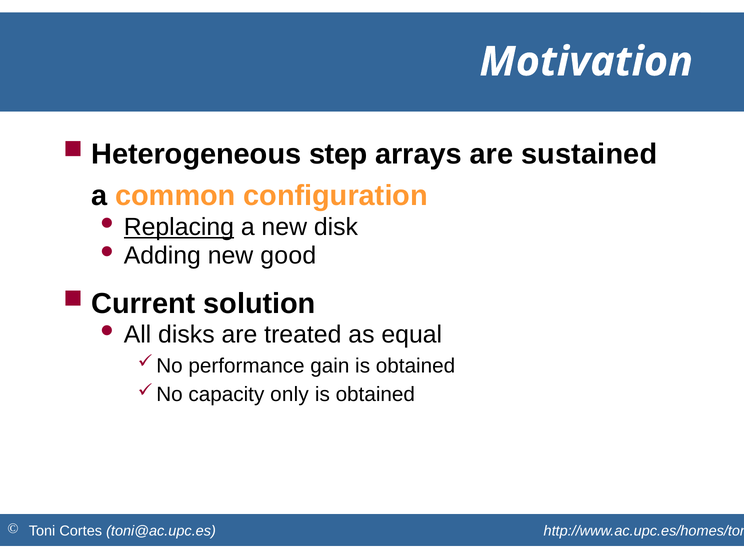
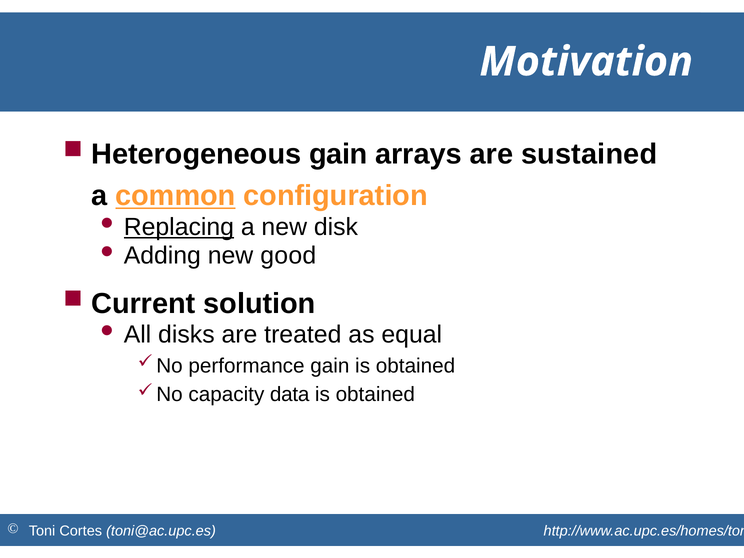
Heterogeneous step: step -> gain
common underline: none -> present
only: only -> data
